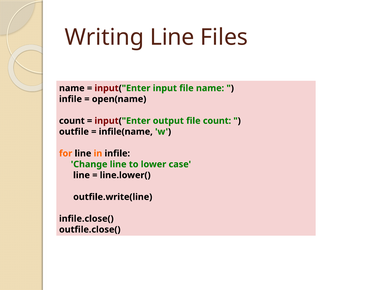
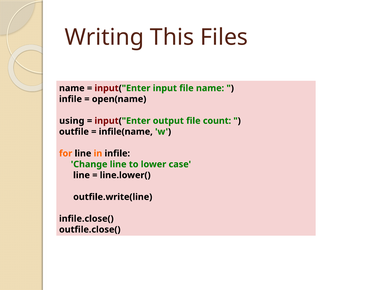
Writing Line: Line -> This
count at (72, 121): count -> using
